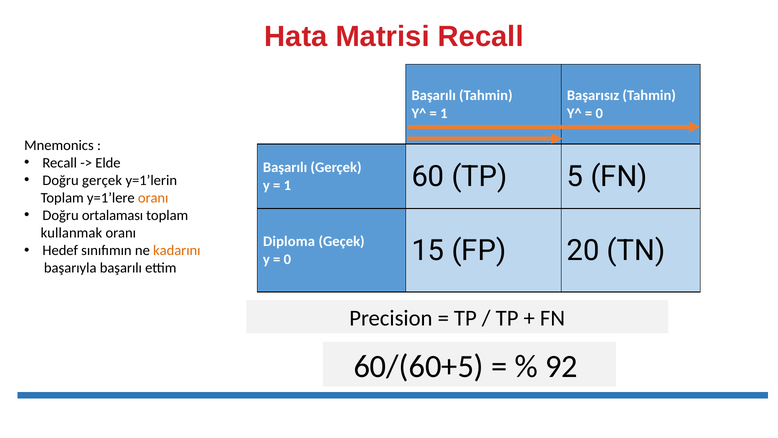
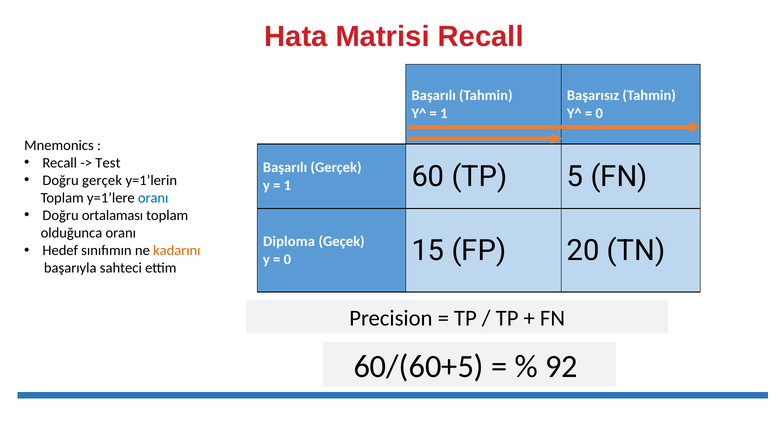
Elde: Elde -> Test
oranı at (153, 198) colour: orange -> blue
kullanmak: kullanmak -> olduğunca
başarıyla başarılı: başarılı -> sahteci
